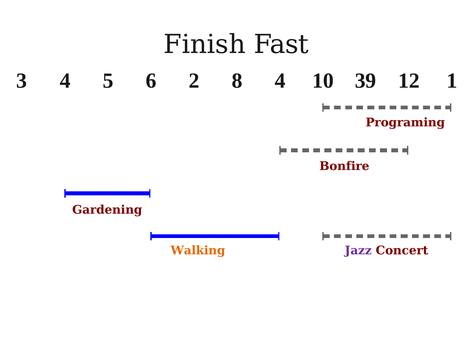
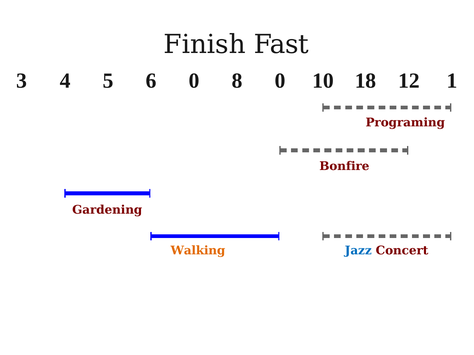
6 2: 2 -> 0
8 4: 4 -> 0
39: 39 -> 18
Jazz colour: purple -> blue
